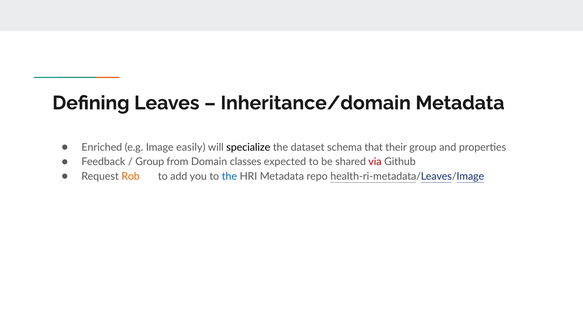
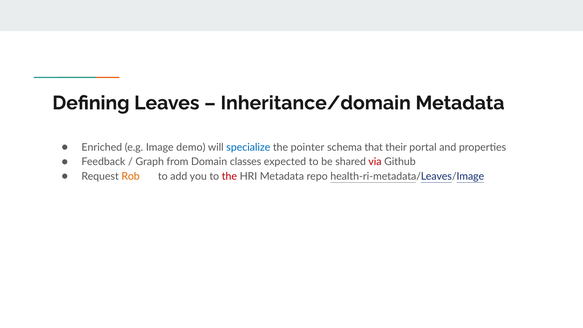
easily: easily -> demo
specialize colour: black -> blue
dataset: dataset -> pointer
their group: group -> portal
Group at (150, 162): Group -> Graph
the at (229, 176) colour: blue -> red
